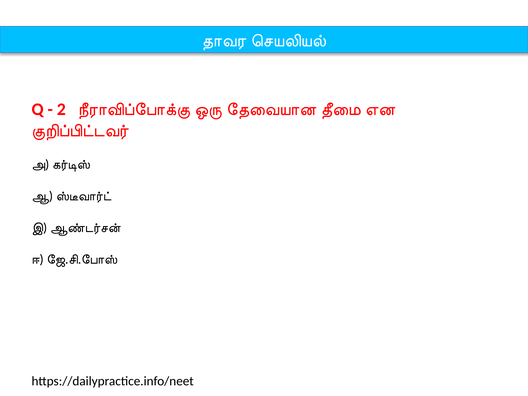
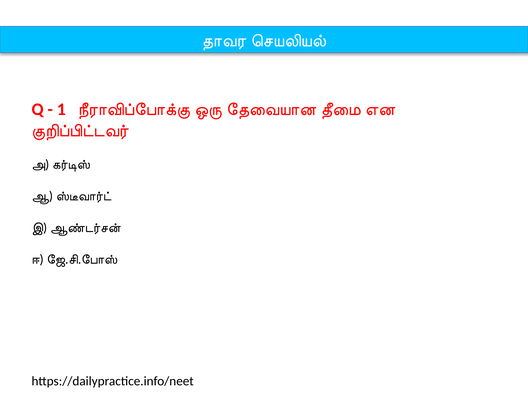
2: 2 -> 1
